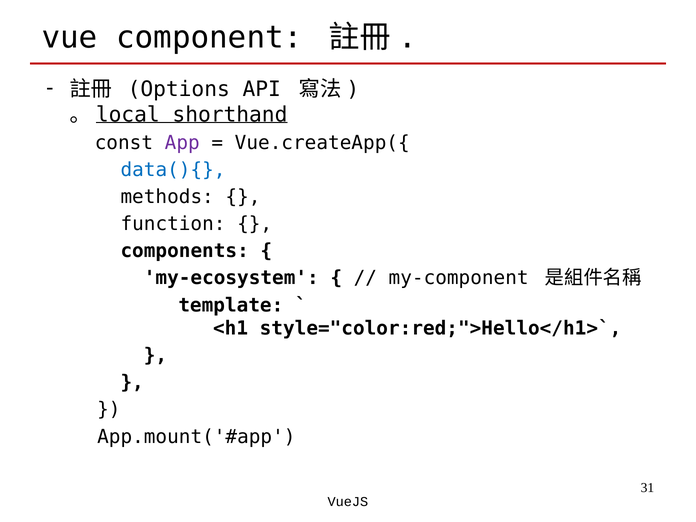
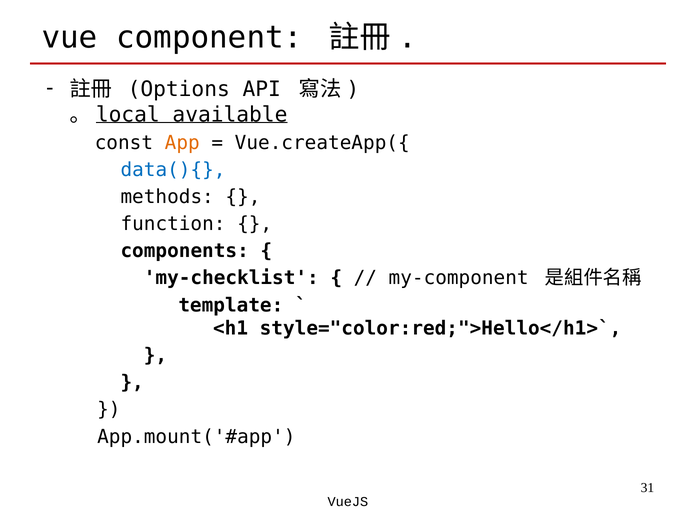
shorthand: shorthand -> available
App colour: purple -> orange
my-ecosystem: my-ecosystem -> my-checklist
